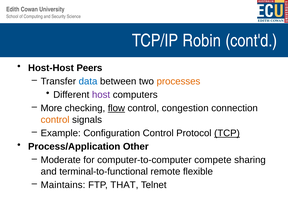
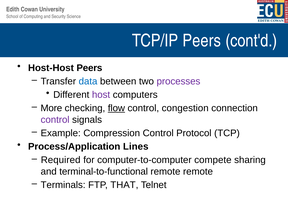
TCP/IP Robin: Robin -> Peers
processes colour: orange -> purple
control at (55, 120) colour: orange -> purple
Configuration: Configuration -> Compression
TCP underline: present -> none
Other: Other -> Lines
Moderate: Moderate -> Required
remote flexible: flexible -> remote
Maintains: Maintains -> Terminals
